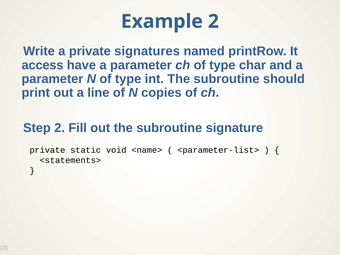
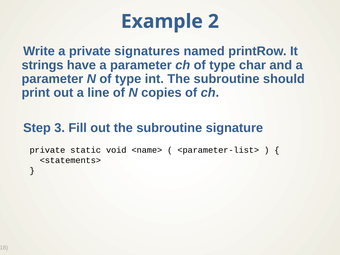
access: access -> strings
Step 2: 2 -> 3
